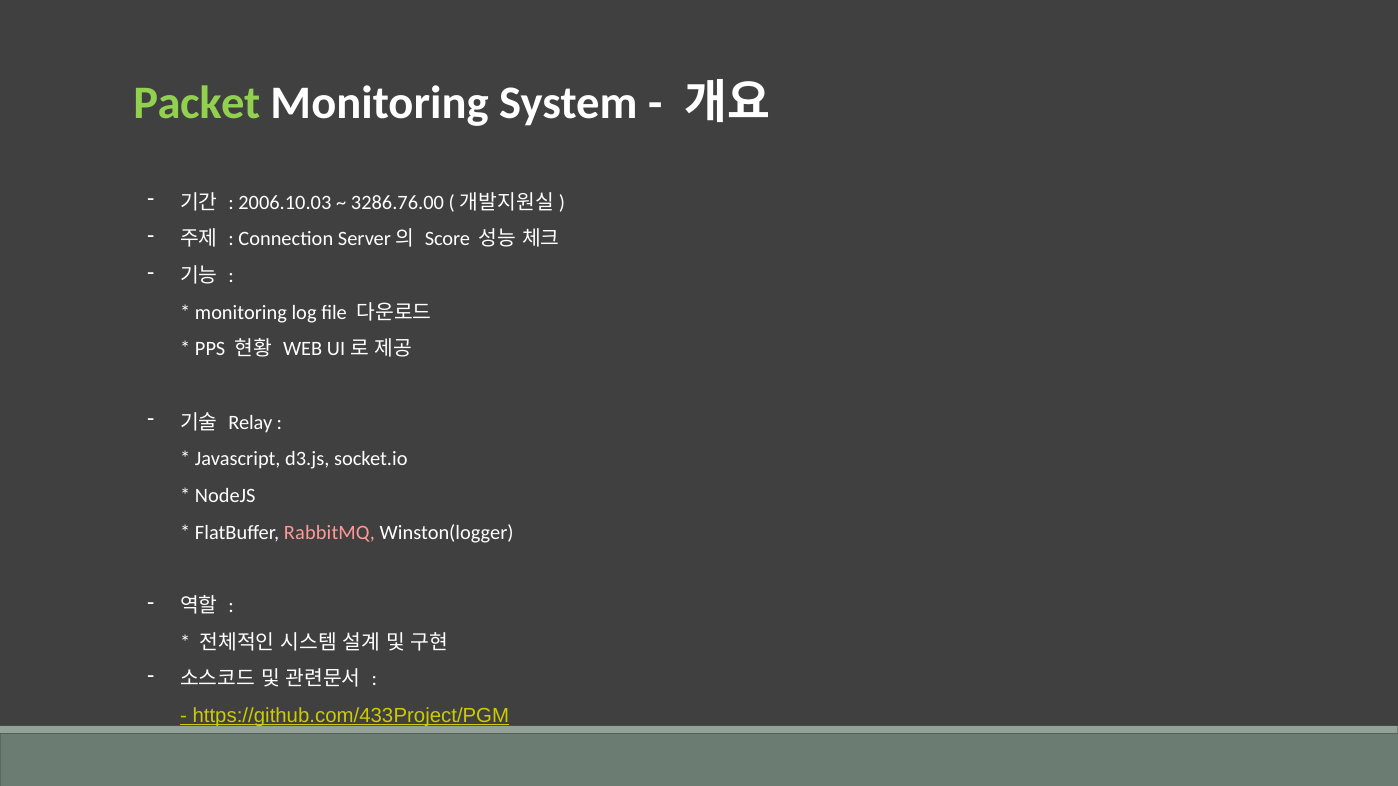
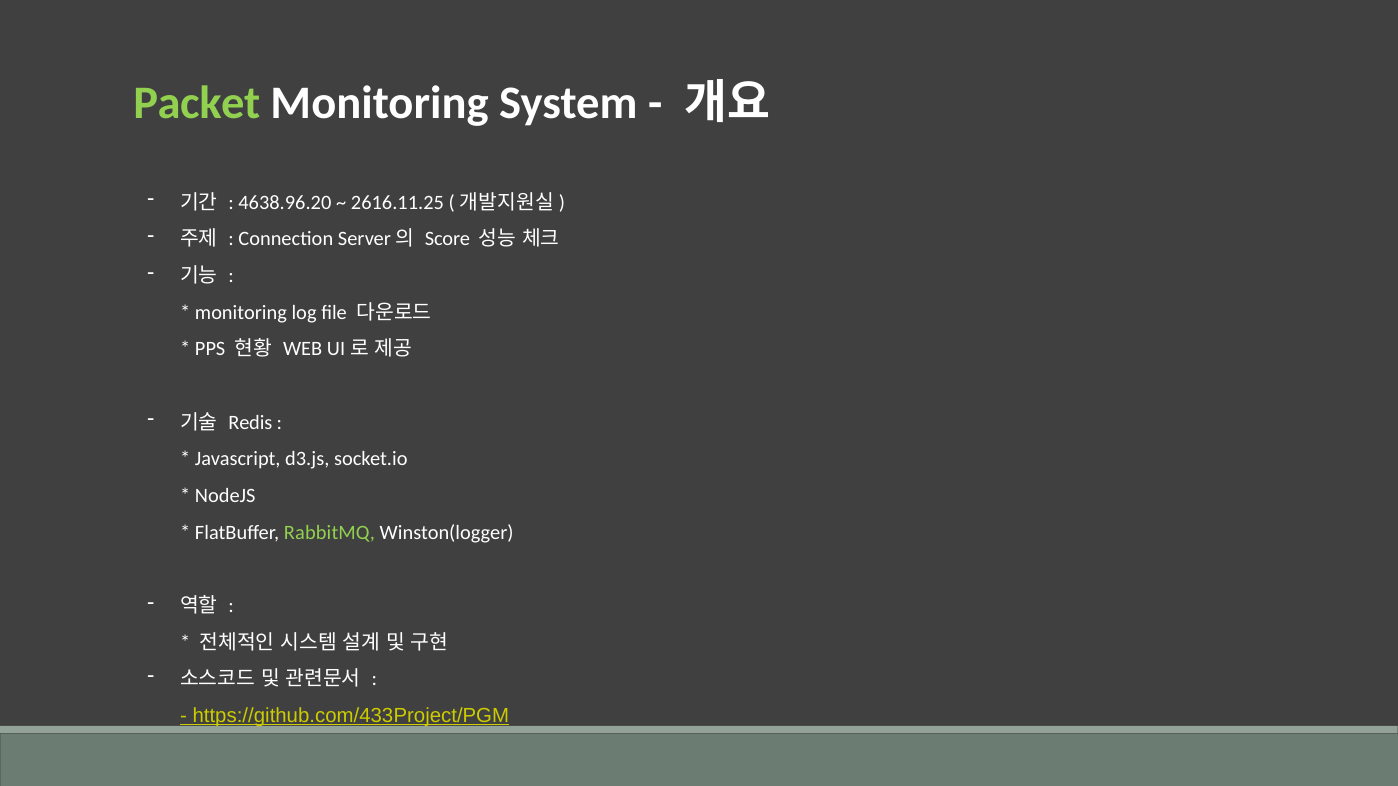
2006.10.03: 2006.10.03 -> 4638.96.20
3286.76.00: 3286.76.00 -> 2616.11.25
Relay: Relay -> Redis
RabbitMQ colour: pink -> light green
